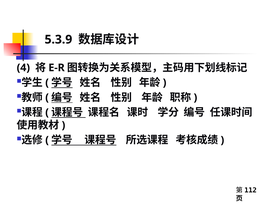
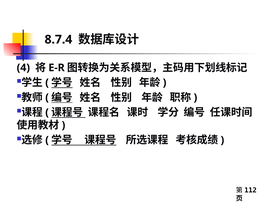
5.3.9: 5.3.9 -> 8.7.4
